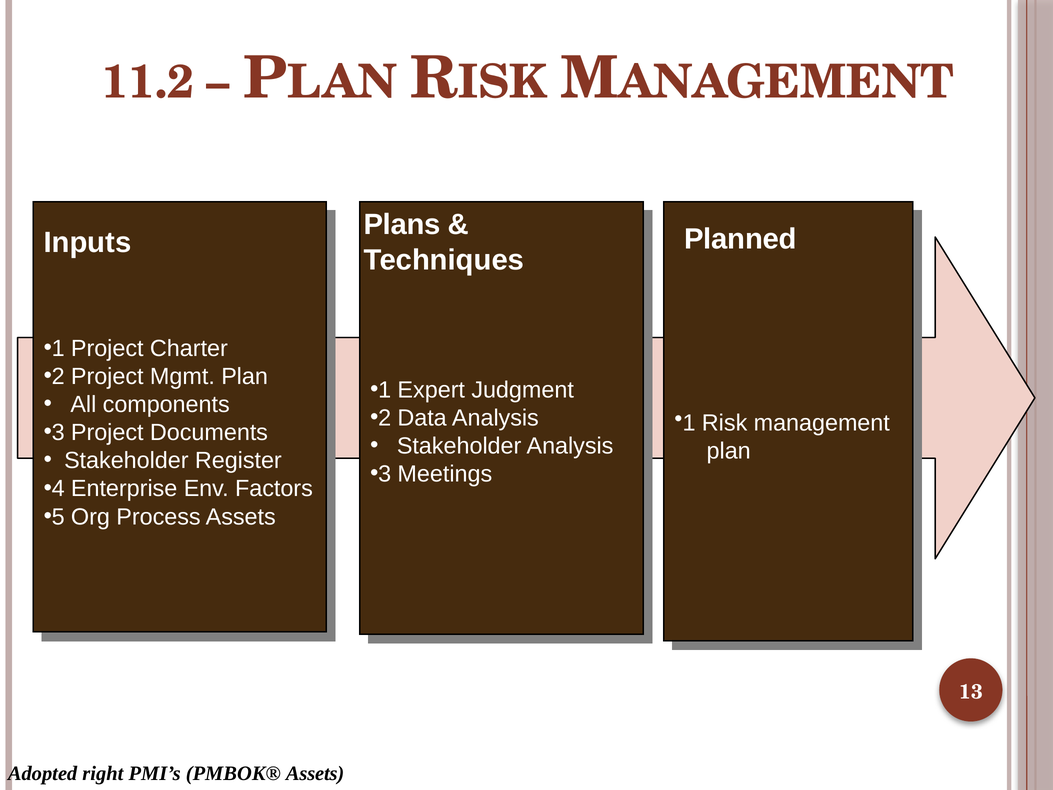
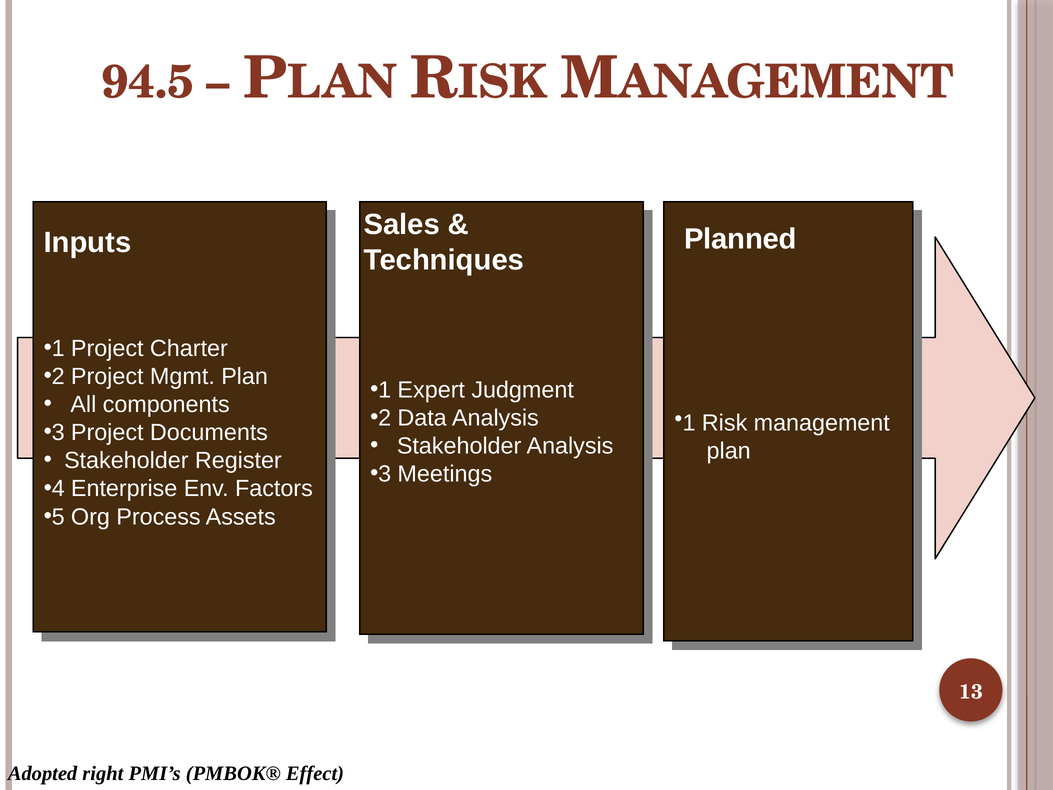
11.2: 11.2 -> 94.5
Plans: Plans -> Sales
PMBOK® Assets: Assets -> Effect
